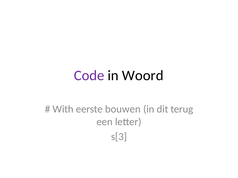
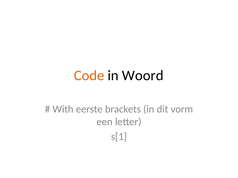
Code colour: purple -> orange
bouwen: bouwen -> brackets
terug: terug -> vorm
s[3: s[3 -> s[1
